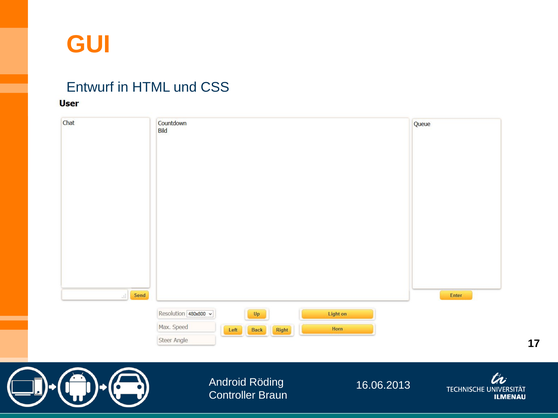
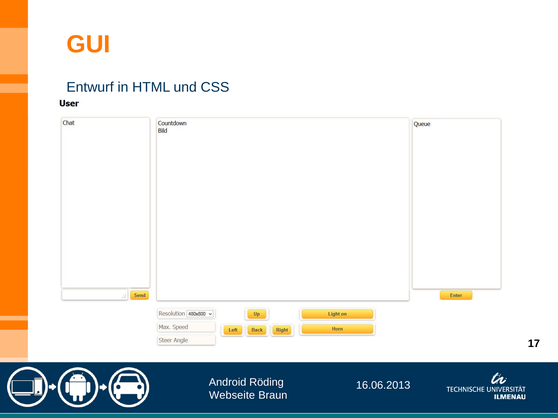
Controller: Controller -> Webseite
